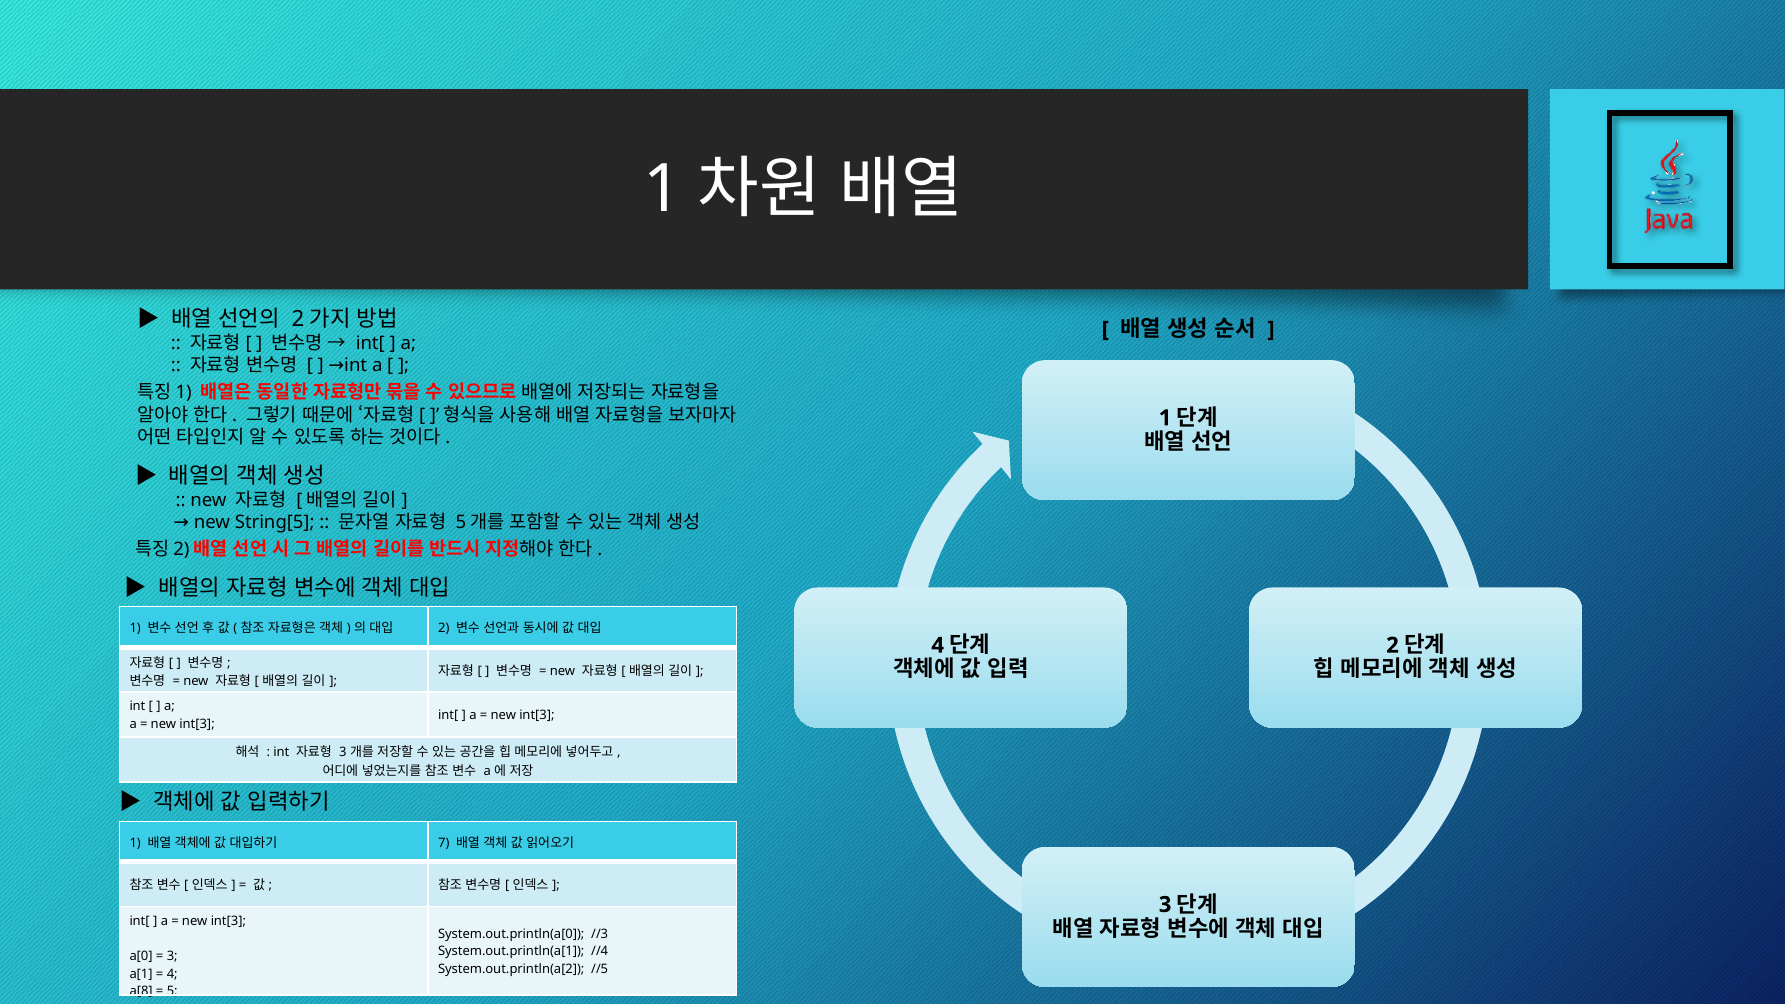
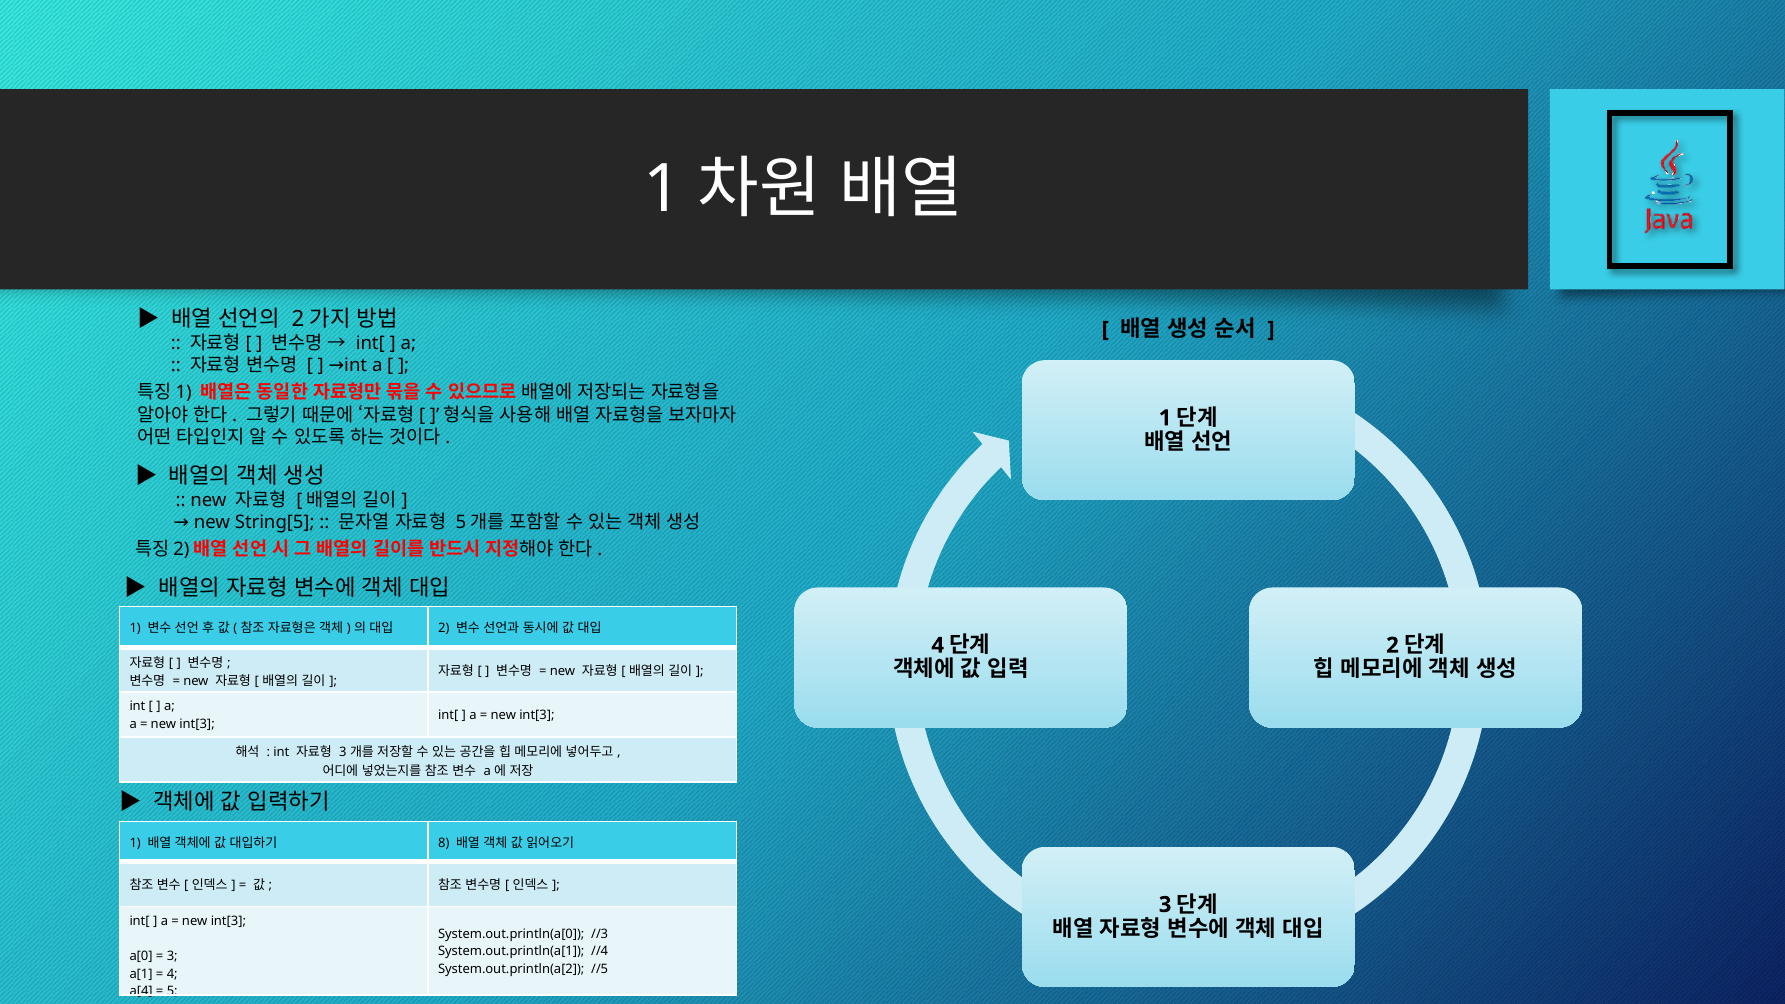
7: 7 -> 8
a[8: a[8 -> a[4
